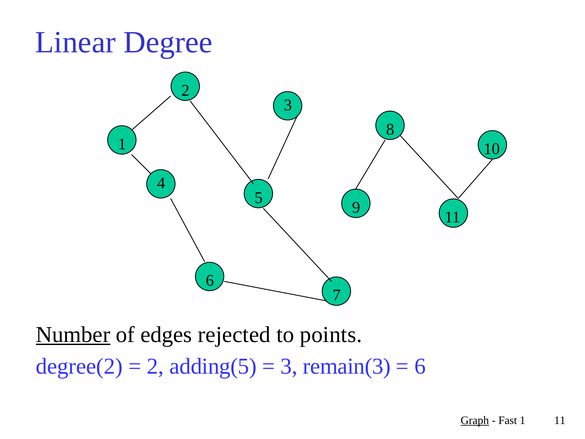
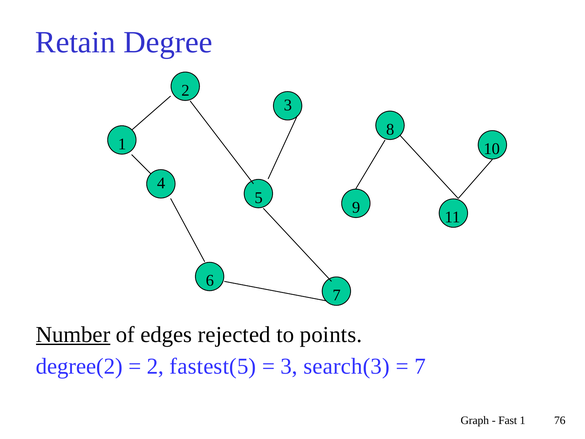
Linear: Linear -> Retain
adding(5: adding(5 -> fastest(5
remain(3: remain(3 -> search(3
6 at (420, 366): 6 -> 7
Graph underline: present -> none
1 11: 11 -> 76
